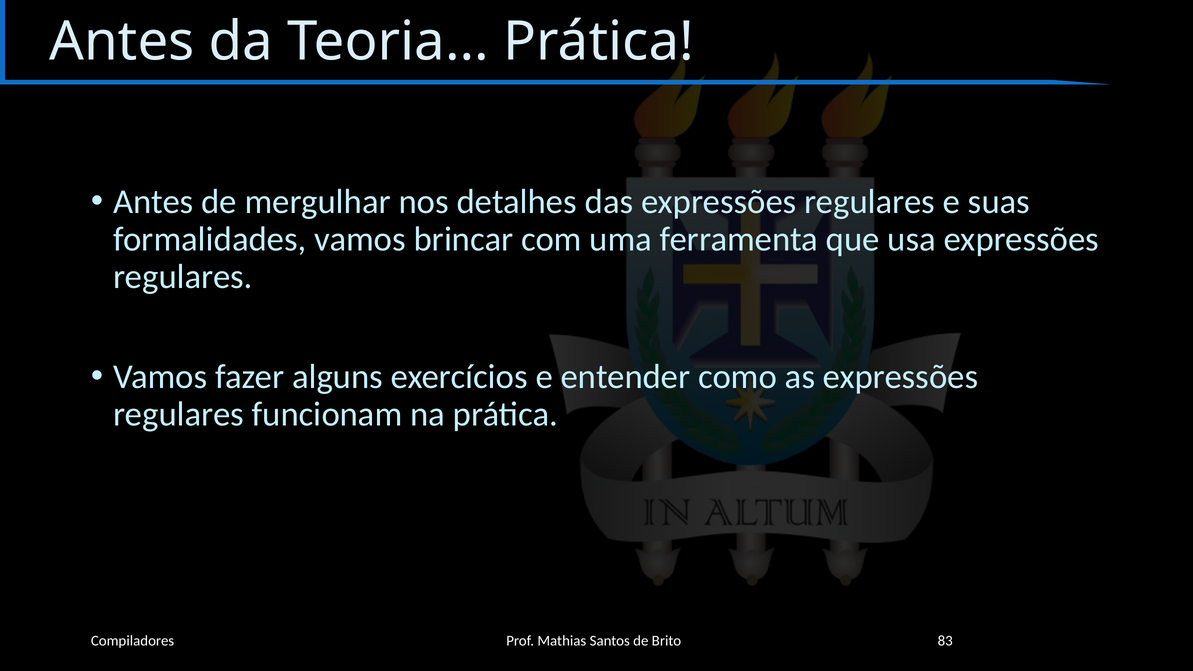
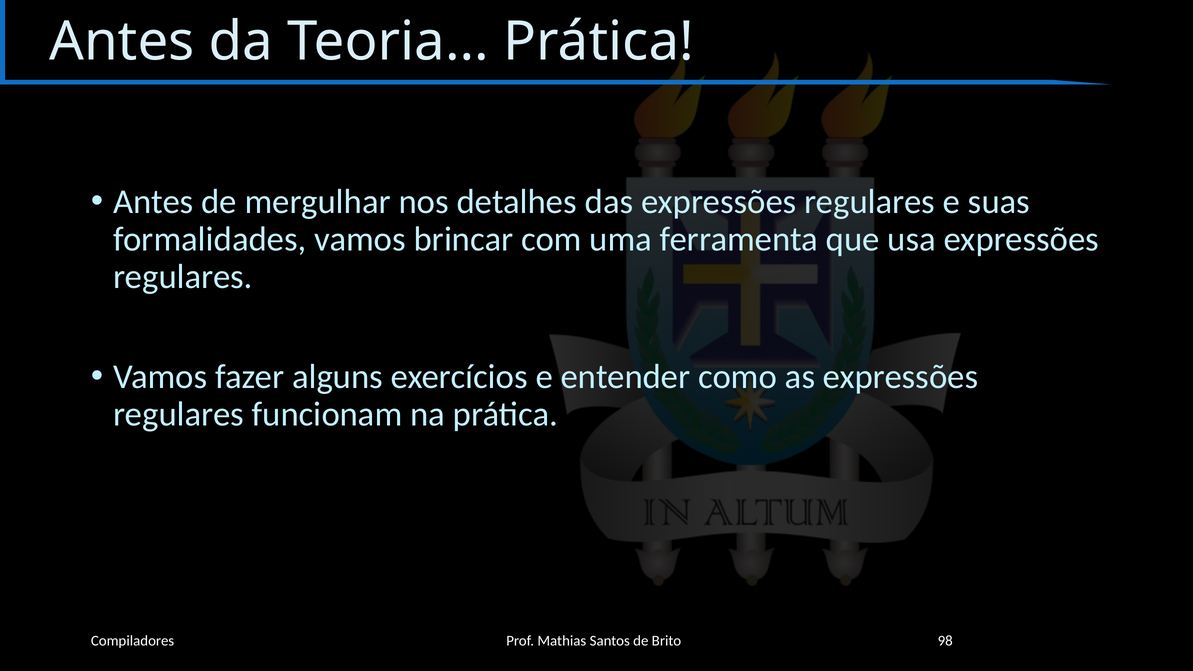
83: 83 -> 98
